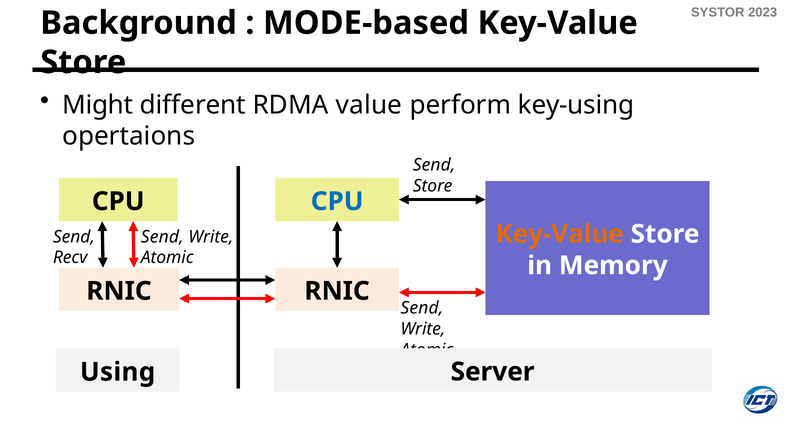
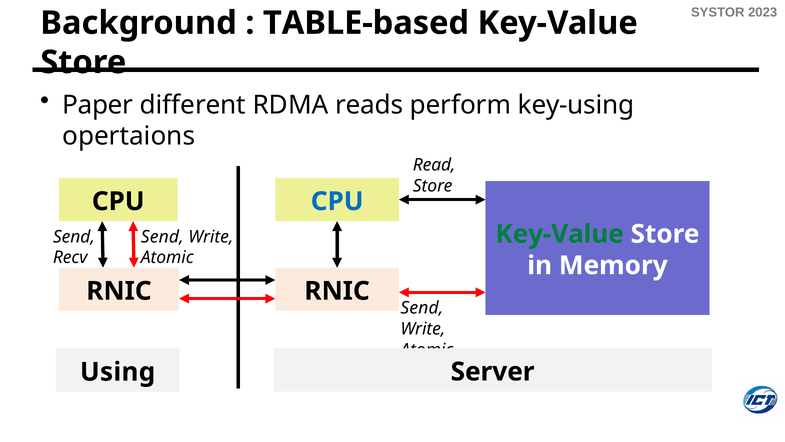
MODE-based: MODE-based -> TABLE-based
Might: Might -> Paper
value: value -> reads
Send at (434, 165): Send -> Read
Key-Value at (560, 234) colour: orange -> green
